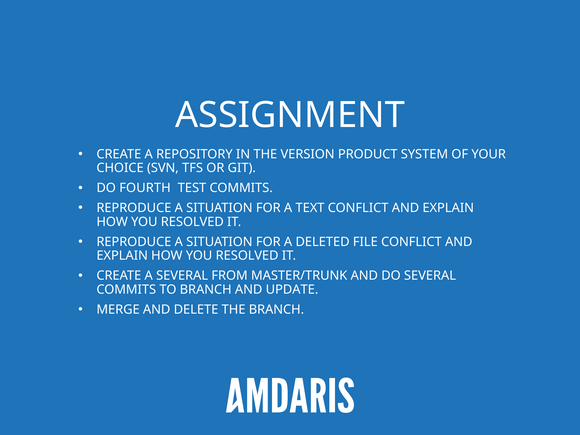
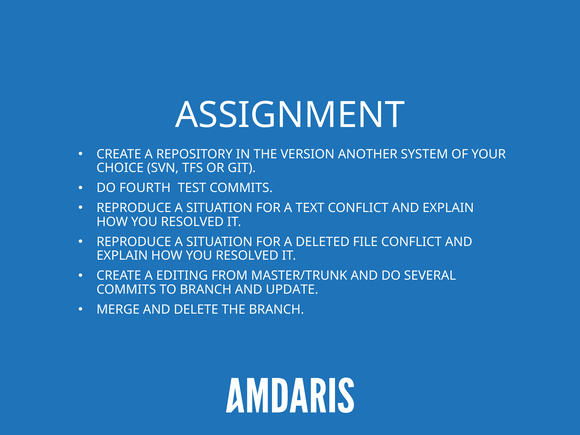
PRODUCT: PRODUCT -> ANOTHER
A SEVERAL: SEVERAL -> EDITING
